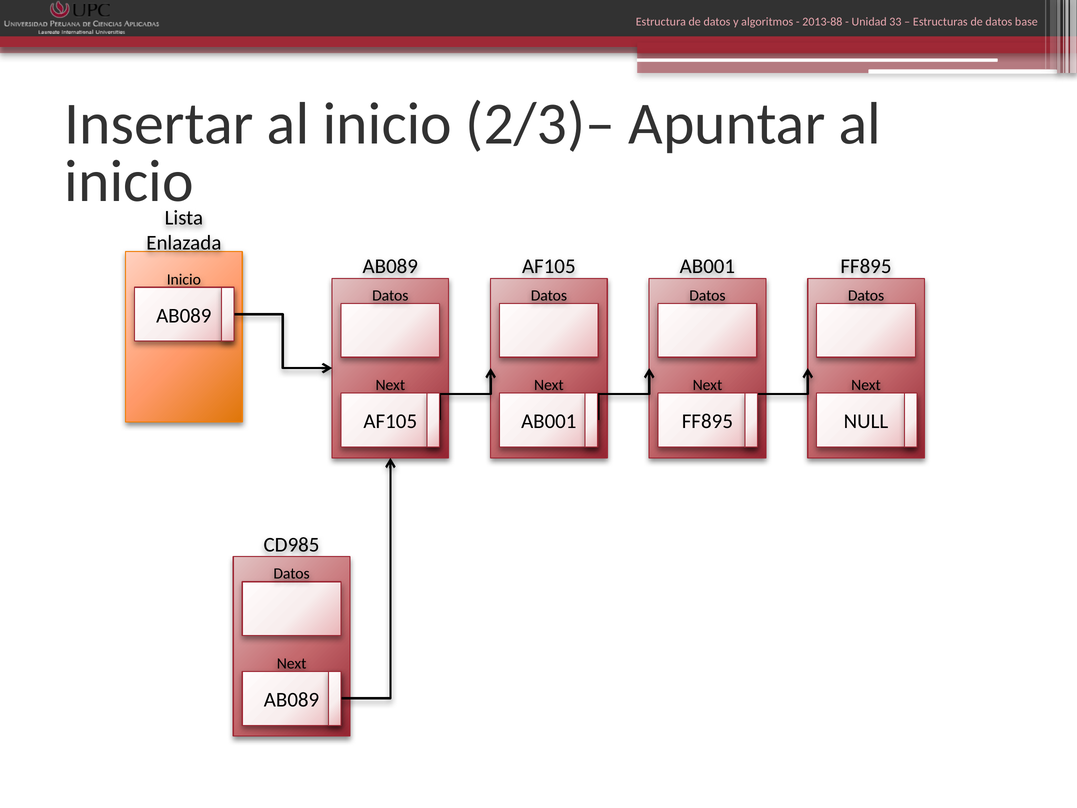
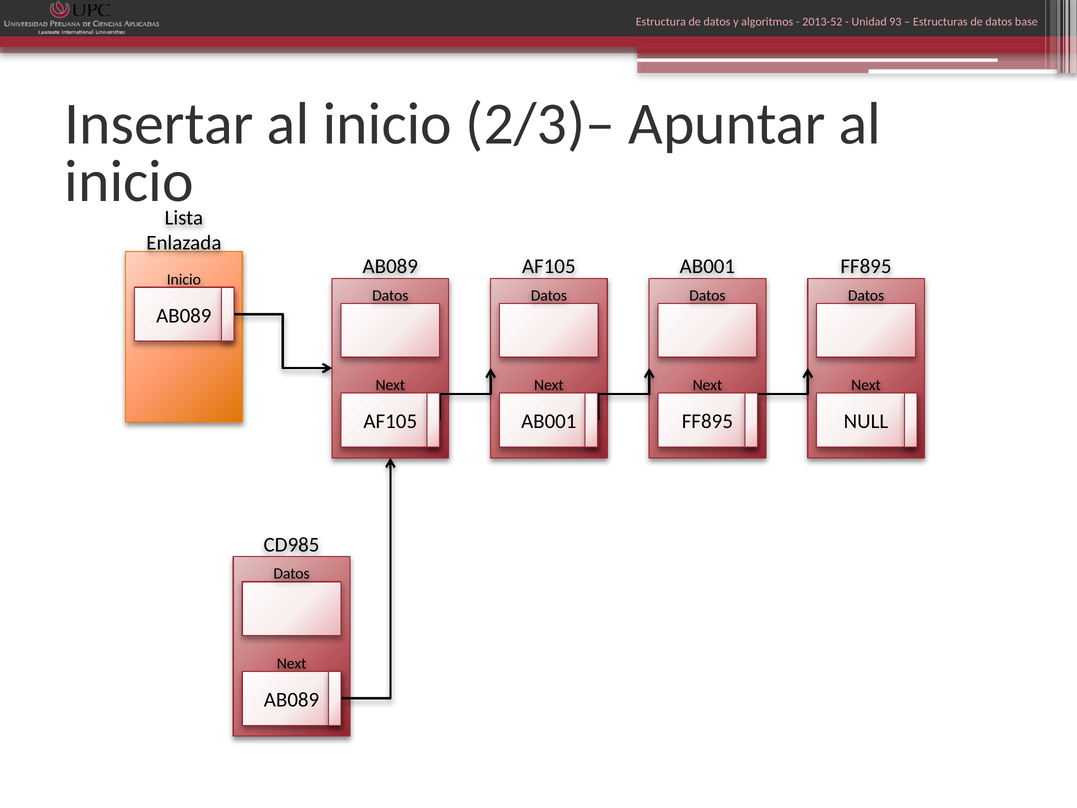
2013-88: 2013-88 -> 2013-52
33: 33 -> 93
